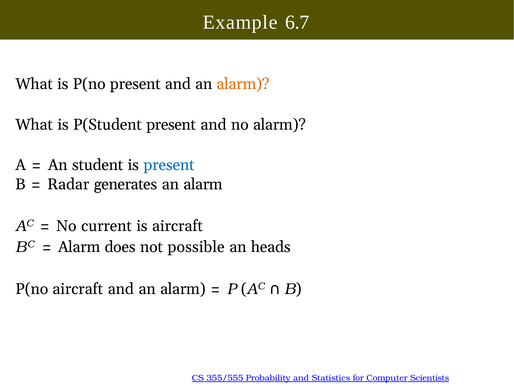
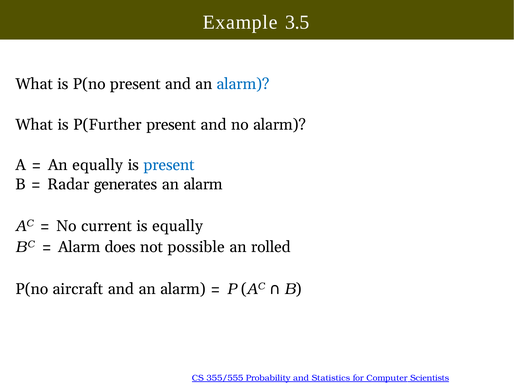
6.7: 6.7 -> 3.5
alarm at (243, 84) colour: orange -> blue
P(Student: P(Student -> P(Further
An student: student -> equally
is aircraft: aircraft -> equally
heads: heads -> rolled
